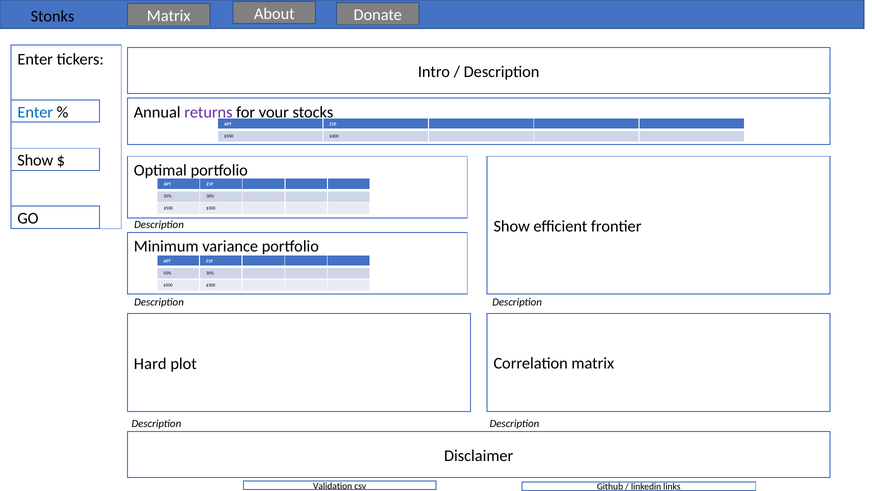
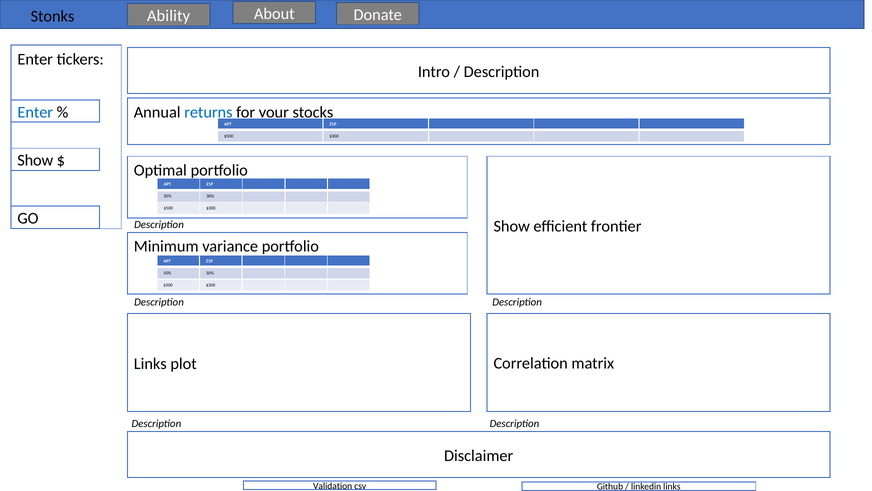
Stonks Matrix: Matrix -> Ability
returns colour: purple -> blue
Hard at (150, 363): Hard -> Links
